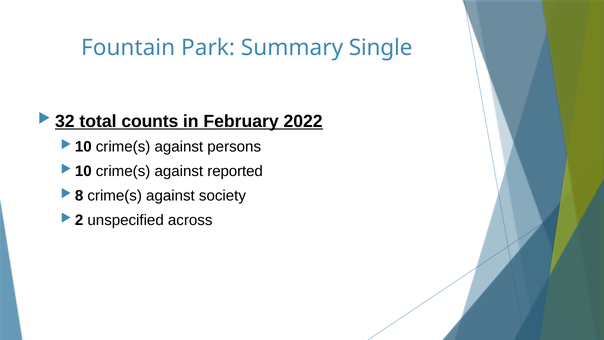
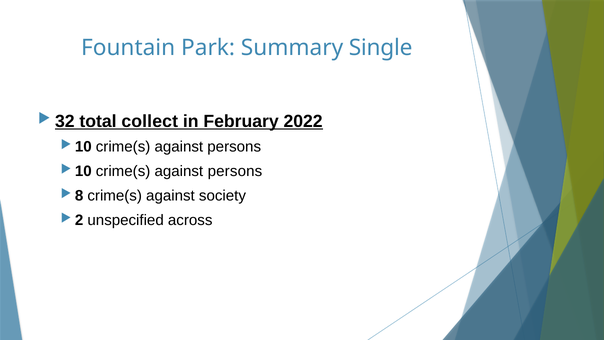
counts: counts -> collect
reported at (235, 171): reported -> persons
